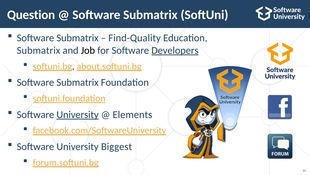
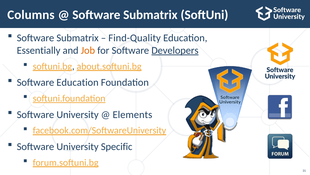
Question: Question -> Columns
Submatrix at (39, 50): Submatrix -> Essentially
Job colour: black -> orange
Submatrix at (78, 82): Submatrix -> Education
University at (78, 114) underline: present -> none
Biggest: Biggest -> Specific
